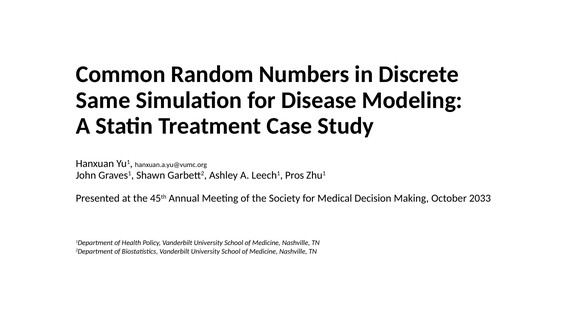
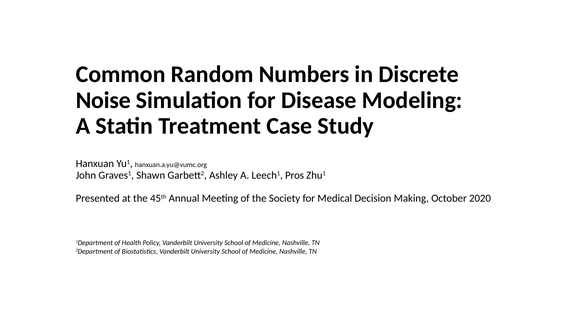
Same: Same -> Noise
2033: 2033 -> 2020
